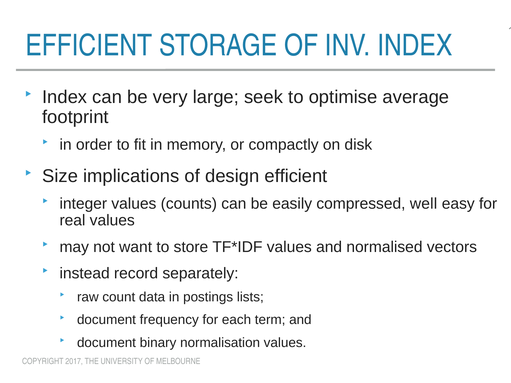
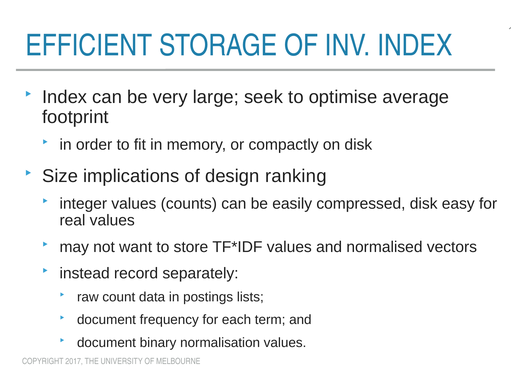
design efficient: efficient -> ranking
compressed well: well -> disk
